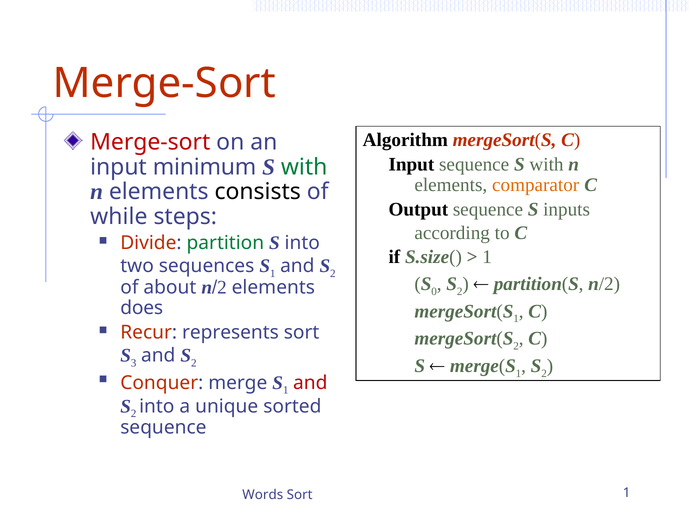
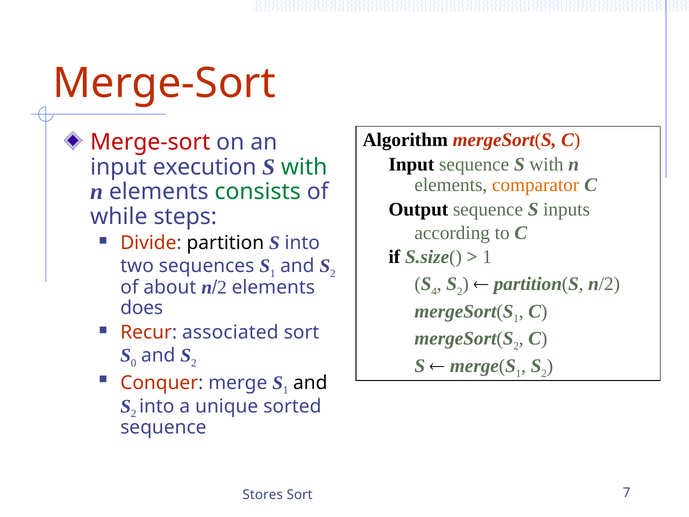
minimum: minimum -> execution
consists colour: black -> green
partition colour: green -> black
0: 0 -> 4
represents: represents -> associated
3: 3 -> 0
and at (310, 383) colour: red -> black
Words: Words -> Stores
Sort 1: 1 -> 7
